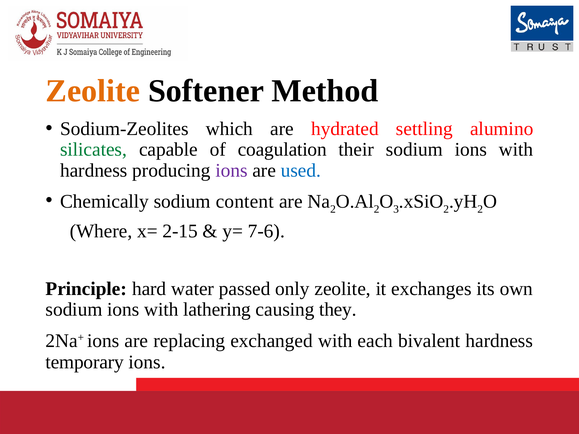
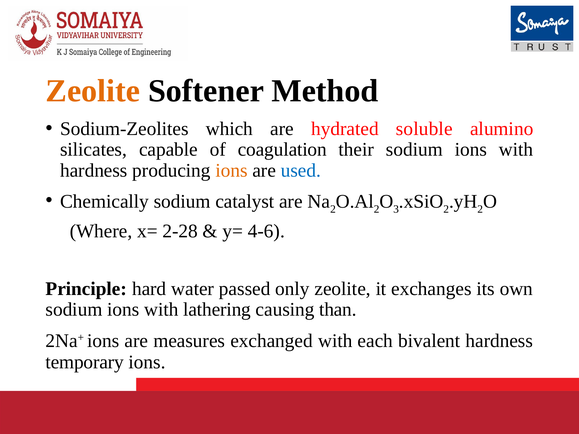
settling: settling -> soluble
silicates colour: green -> black
ions at (231, 170) colour: purple -> orange
content: content -> catalyst
2-15: 2-15 -> 2-28
7-6: 7-6 -> 4-6
they: they -> than
replacing: replacing -> measures
